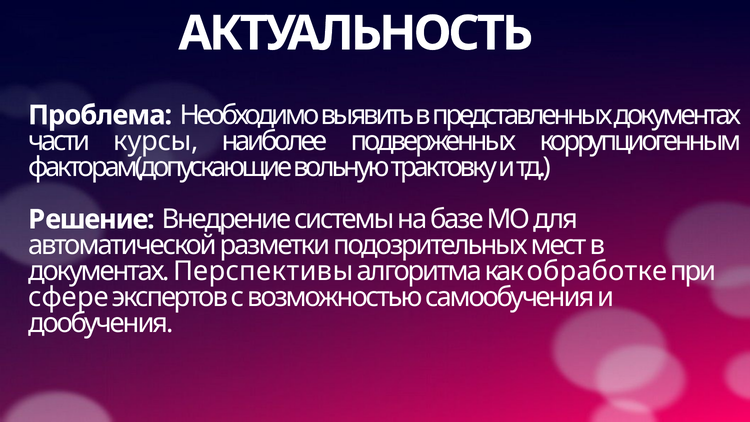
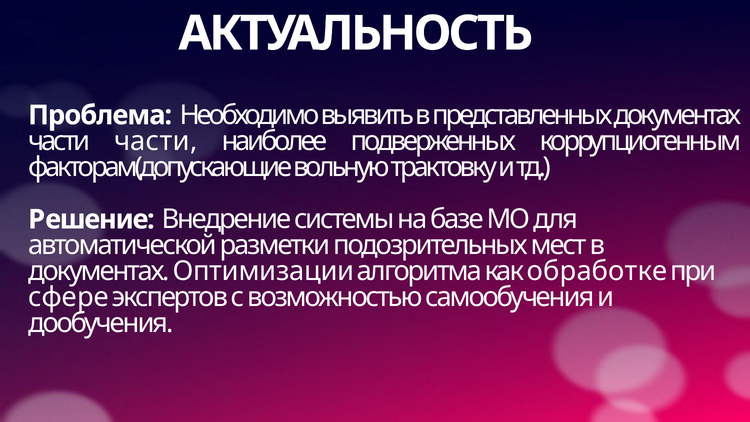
части курсы: курсы -> части
Перспективы: Перспективы -> Оптимизации
